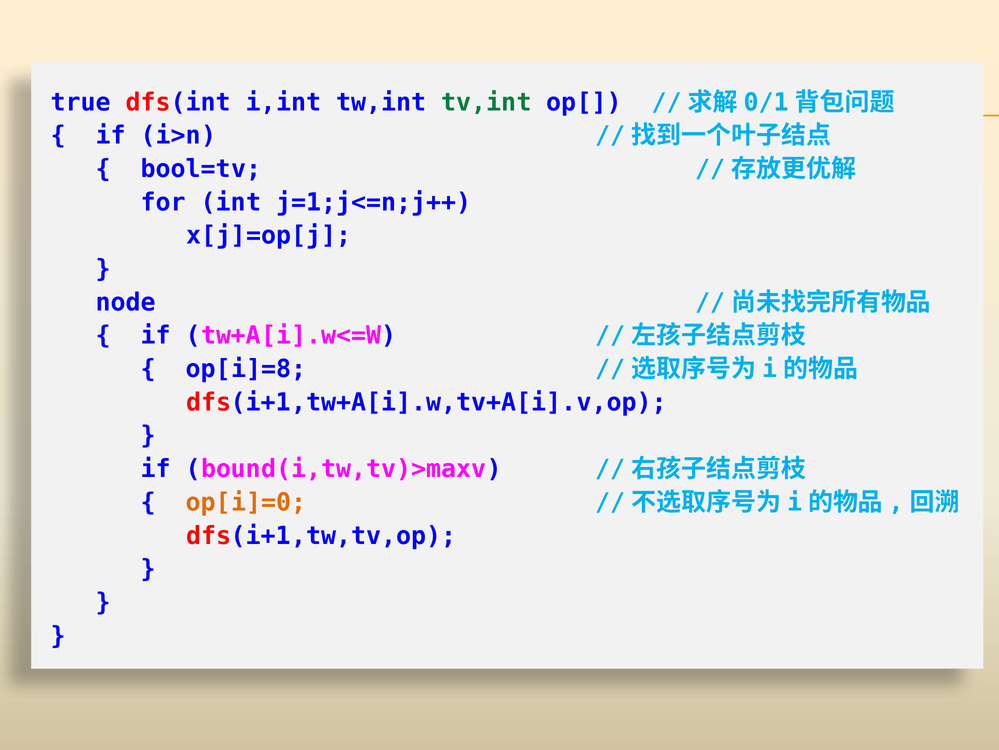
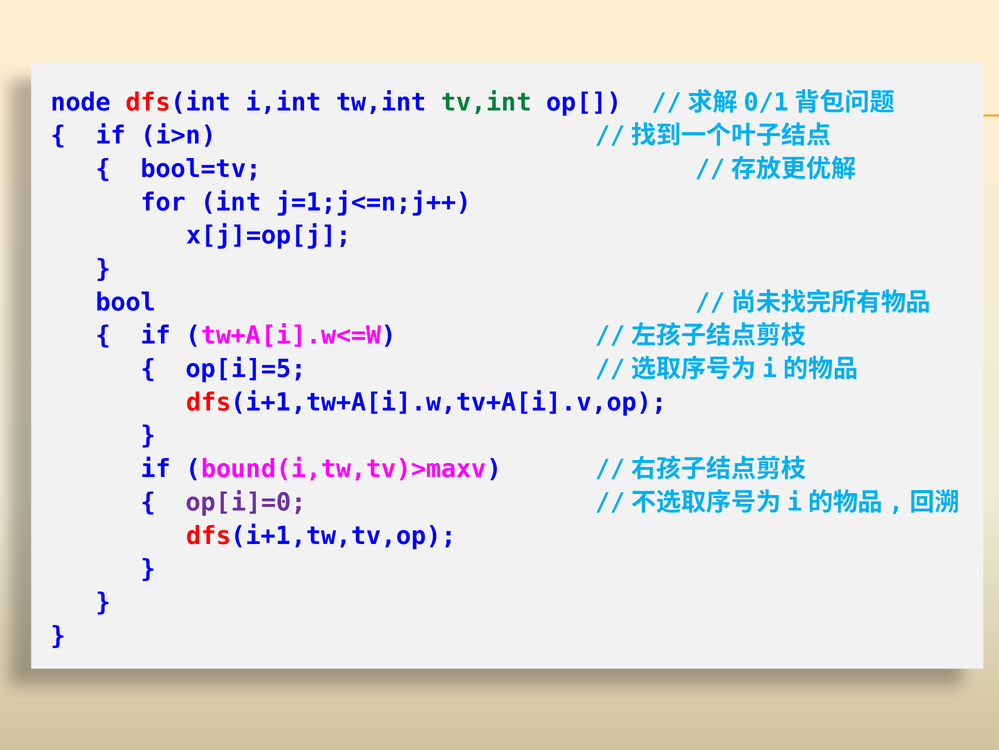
true: true -> node
node: node -> bool
op[i]=8: op[i]=8 -> op[i]=5
op[i]=0 colour: orange -> purple
